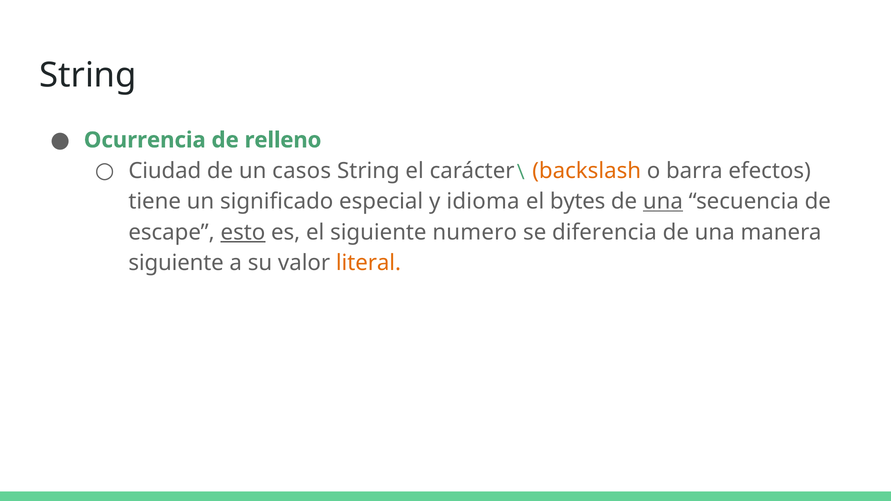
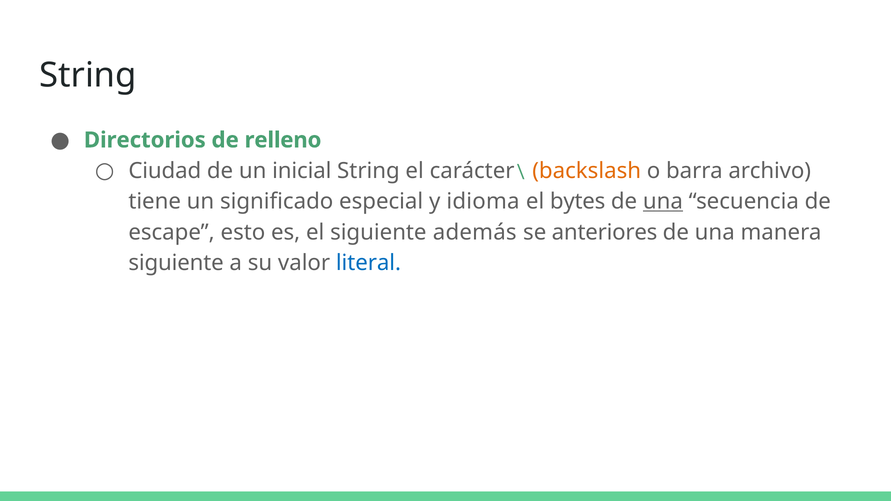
Ocurrencia: Ocurrencia -> Directorios
casos: casos -> inicial
efectos: efectos -> archivo
esto underline: present -> none
numero: numero -> además
diferencia: diferencia -> anteriores
literal colour: orange -> blue
